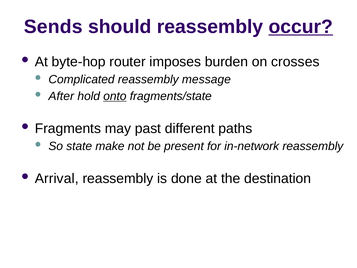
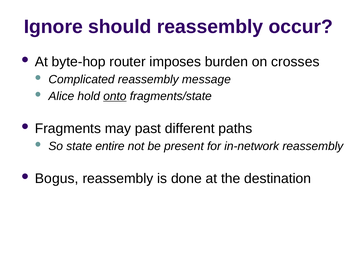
Sends: Sends -> Ignore
occur underline: present -> none
After: After -> Alice
make: make -> entire
Arrival: Arrival -> Bogus
